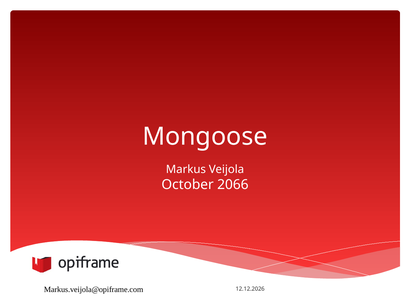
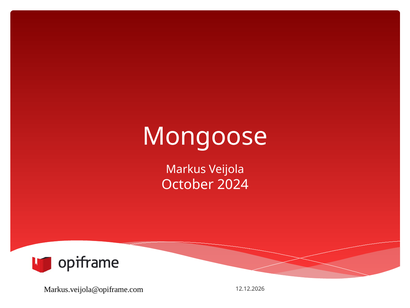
2066: 2066 -> 2024
